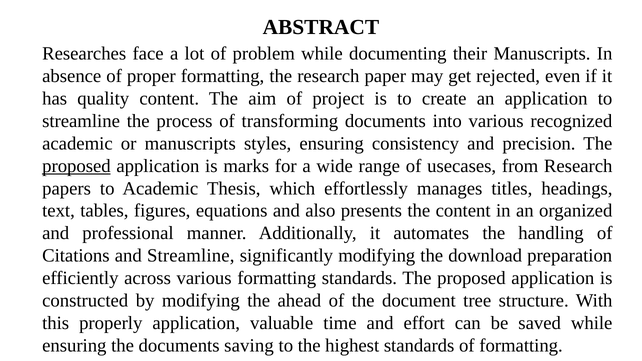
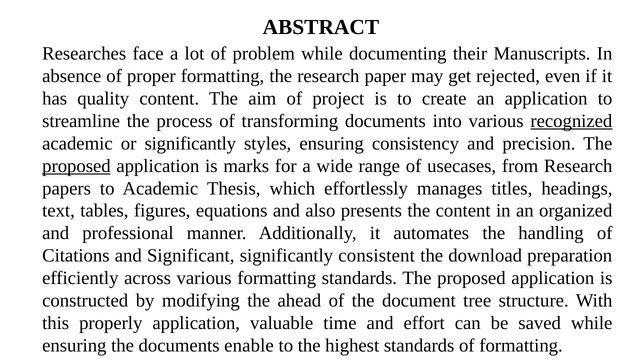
recognized underline: none -> present
or manuscripts: manuscripts -> significantly
and Streamline: Streamline -> Significant
significantly modifying: modifying -> consistent
saving: saving -> enable
